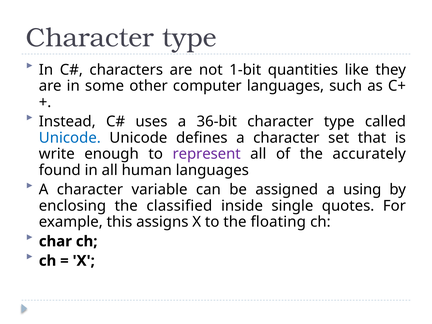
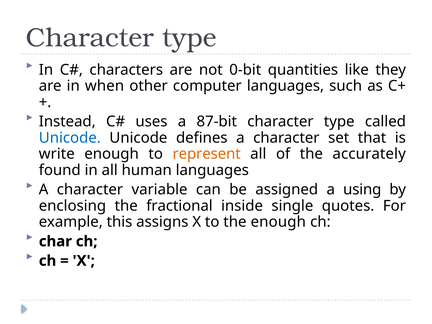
1-bit: 1-bit -> 0-bit
some: some -> when
36-bit: 36-bit -> 87-bit
represent colour: purple -> orange
classified: classified -> fractional
the floating: floating -> enough
